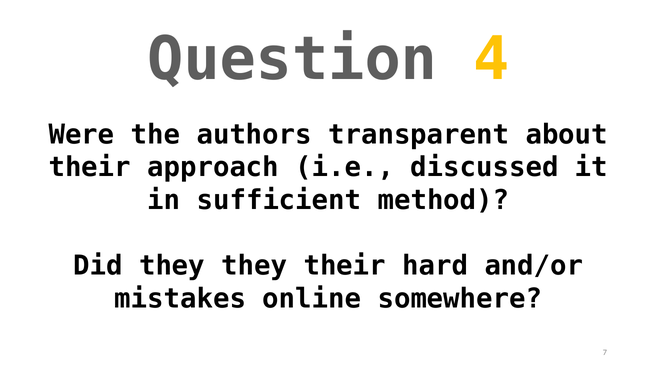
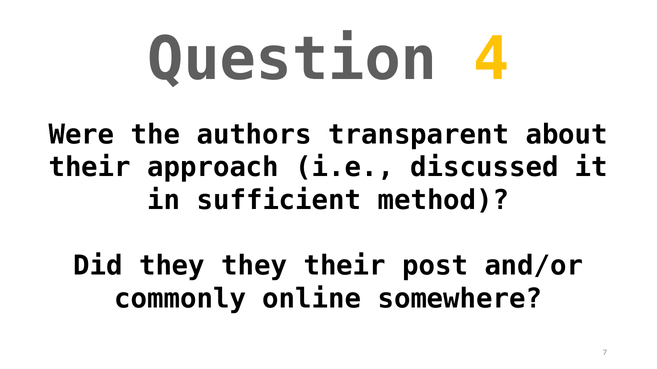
hard: hard -> post
mistakes: mistakes -> commonly
